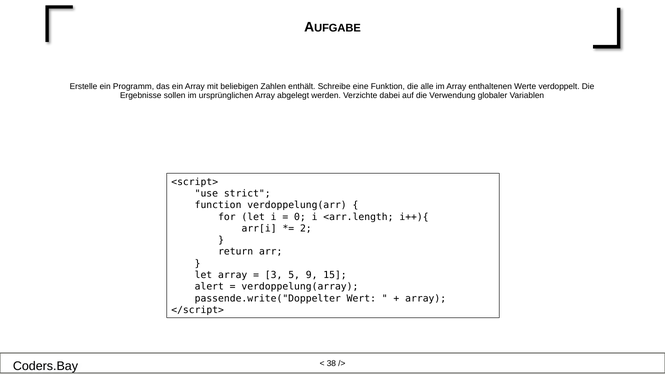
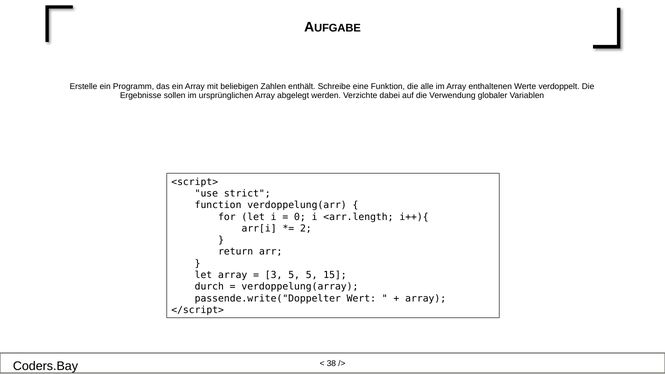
5 9: 9 -> 5
alert: alert -> durch
